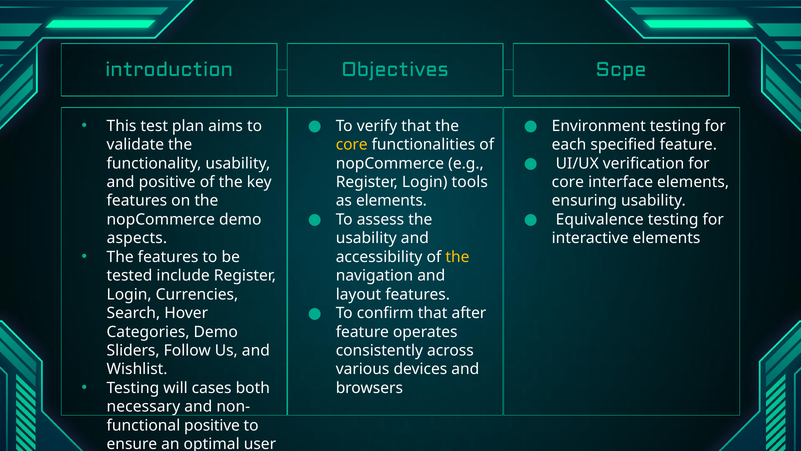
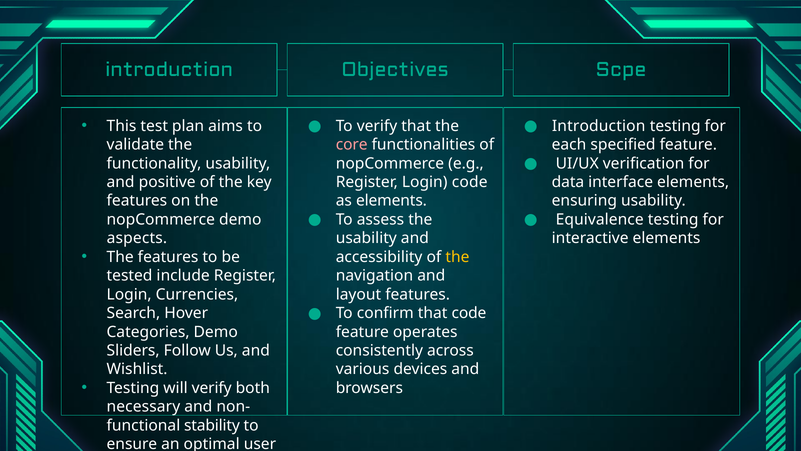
Environment at (599, 126): Environment -> Introduction
core at (352, 145) colour: yellow -> pink
Login tools: tools -> code
core at (568, 182): core -> data
that after: after -> code
will cases: cases -> verify
functional positive: positive -> stability
